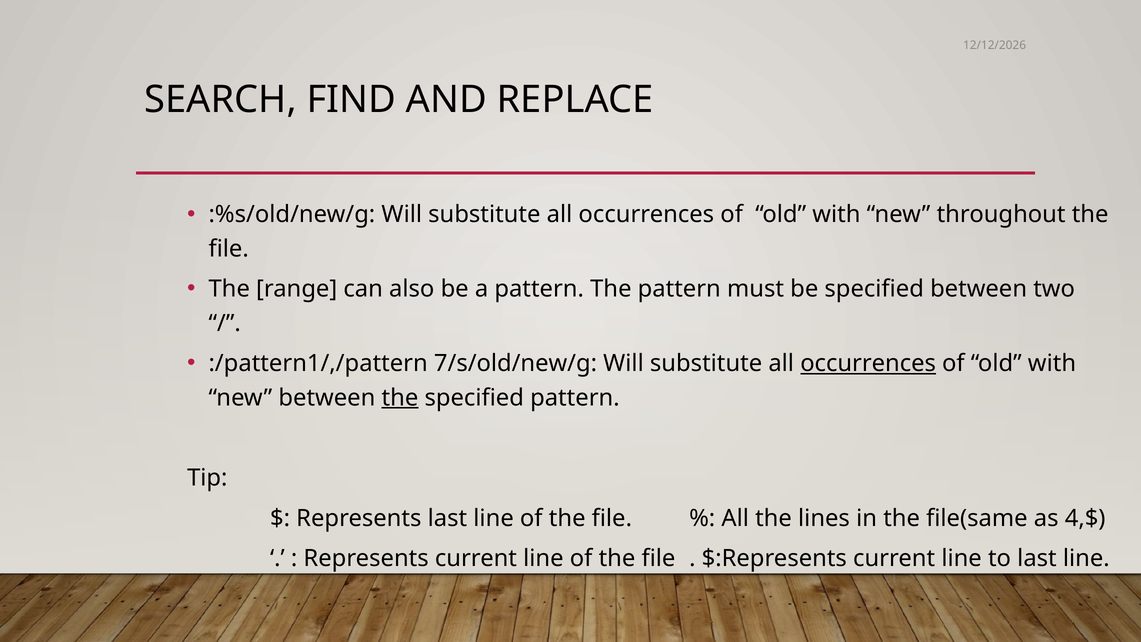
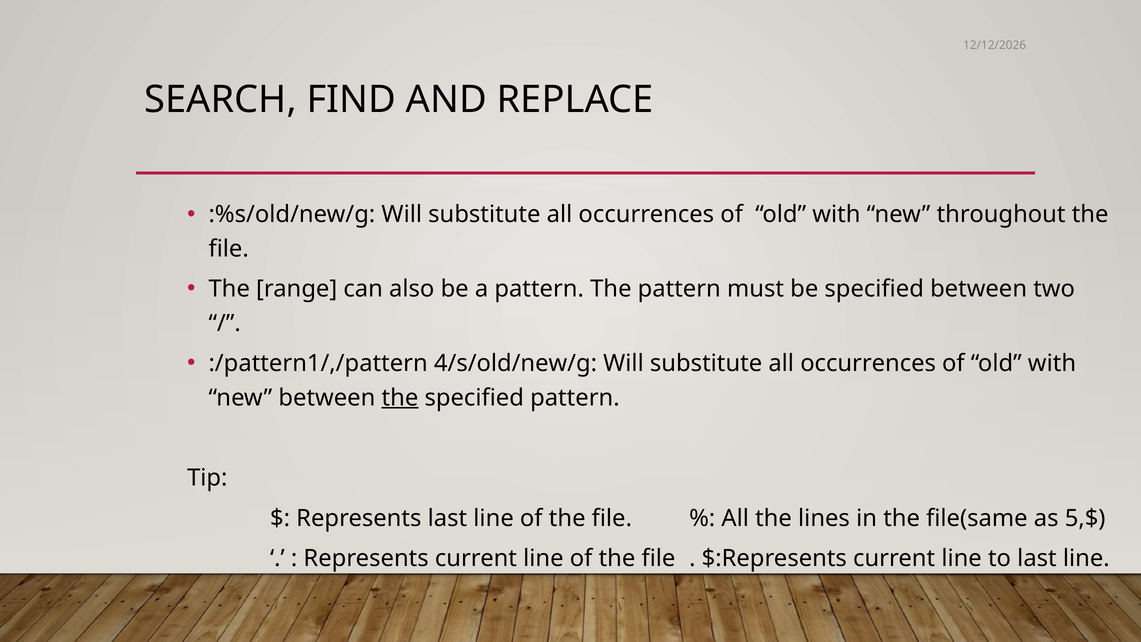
7/s/old/new/g: 7/s/old/new/g -> 4/s/old/new/g
occurrences at (868, 363) underline: present -> none
4,$: 4,$ -> 5,$
